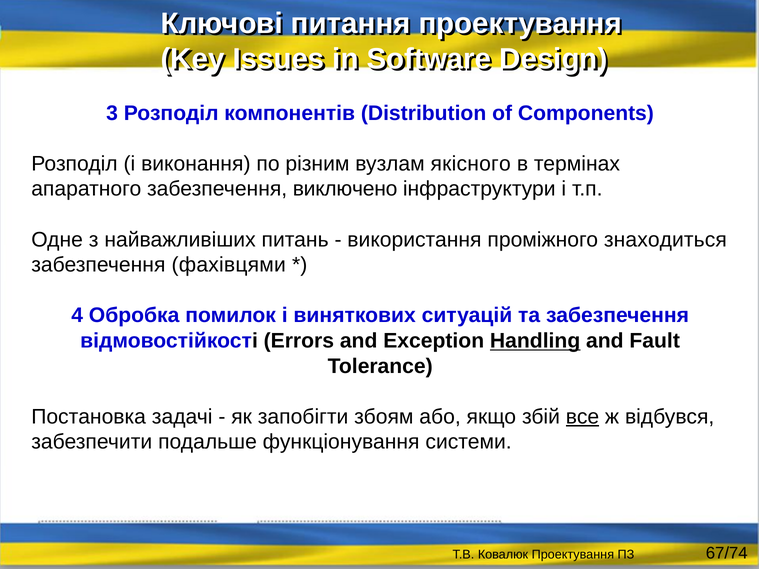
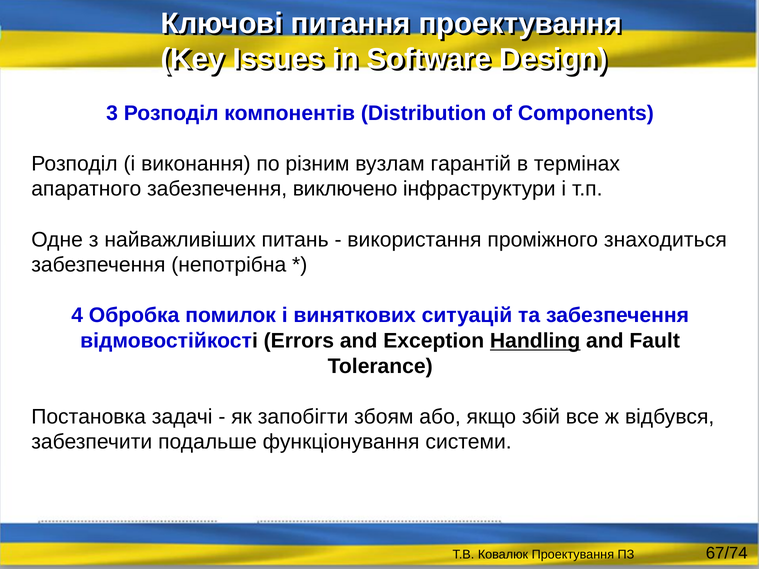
якісного: якісного -> гарантій
фахівцями: фахівцями -> непотрібна
все underline: present -> none
